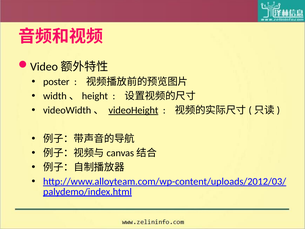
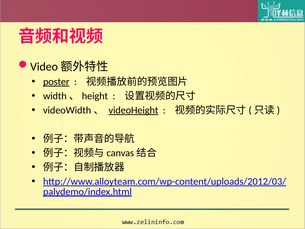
poster underline: none -> present
